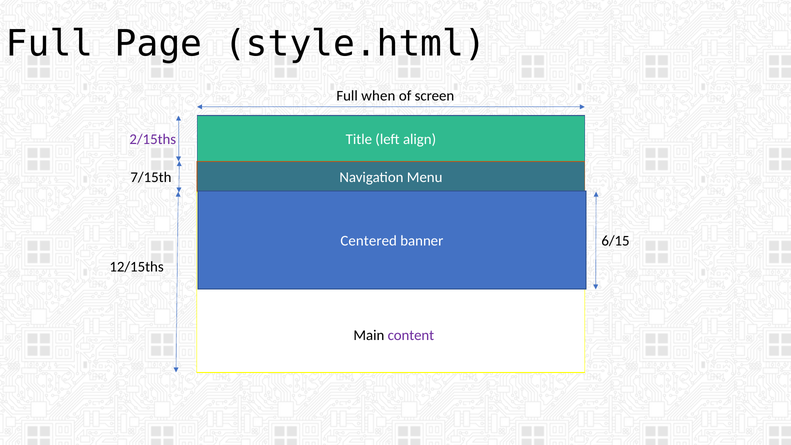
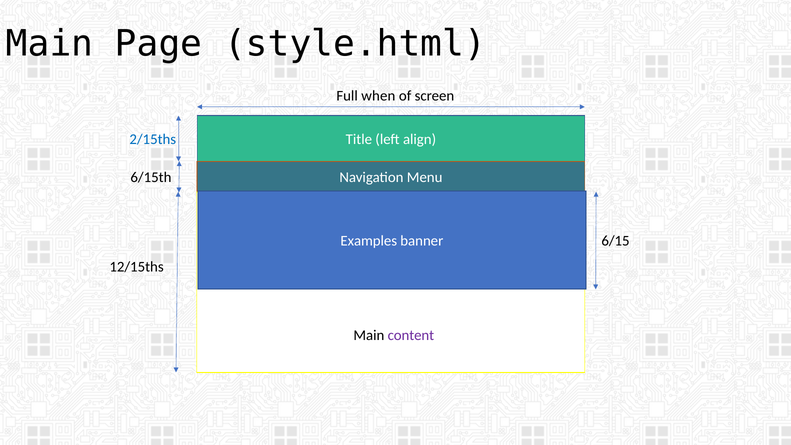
Full at (50, 44): Full -> Main
2/15ths colour: purple -> blue
7/15th: 7/15th -> 6/15th
Centered: Centered -> Examples
